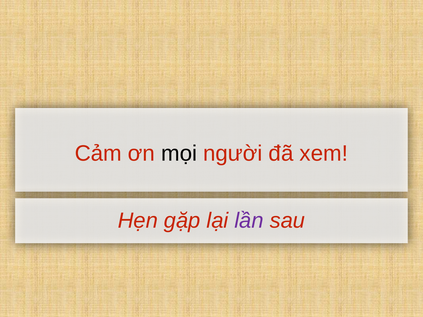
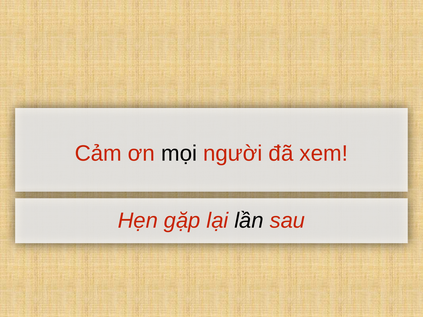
lần colour: purple -> black
